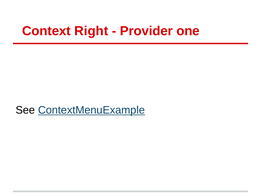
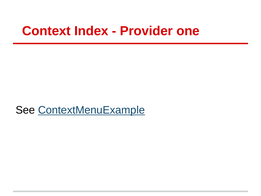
Right: Right -> Index
